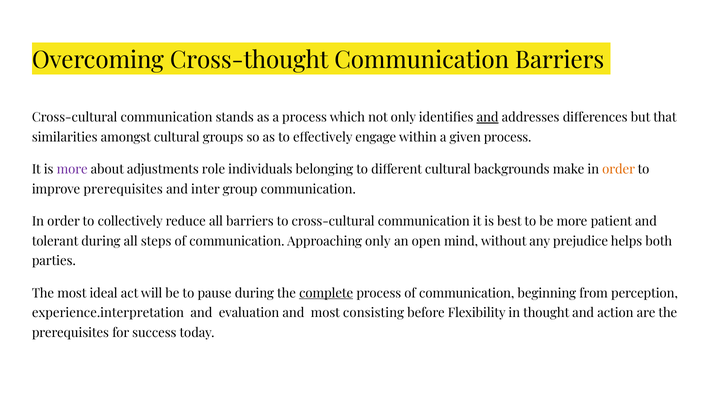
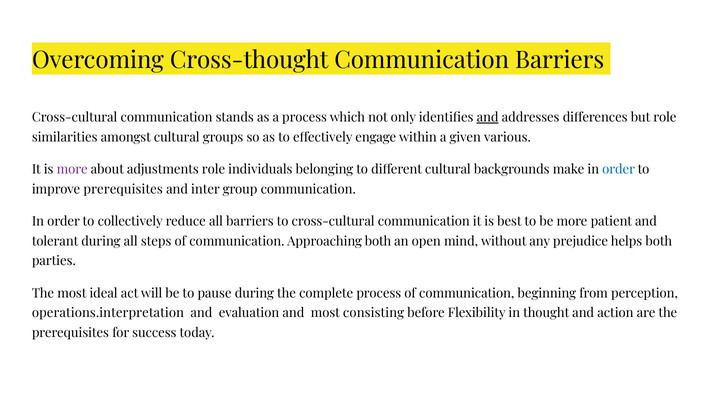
but that: that -> role
given process: process -> various
order at (619, 169) colour: orange -> blue
Approaching only: only -> both
complete underline: present -> none
experience.interpretation: experience.interpretation -> operations.interpretation
